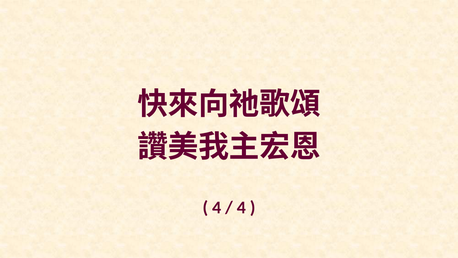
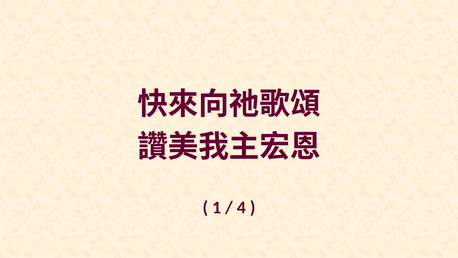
4 at (217, 207): 4 -> 1
